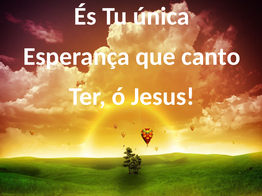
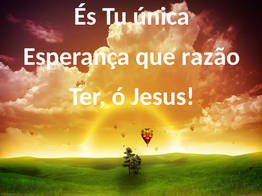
canto: canto -> razão
